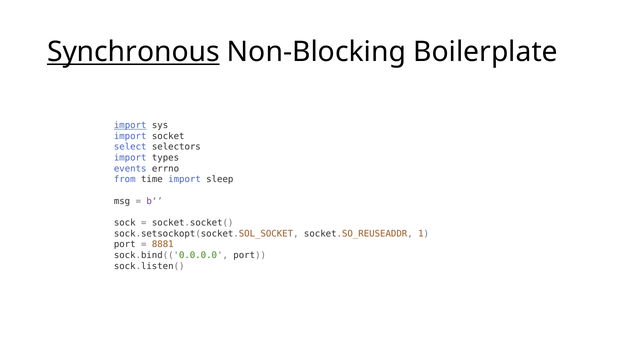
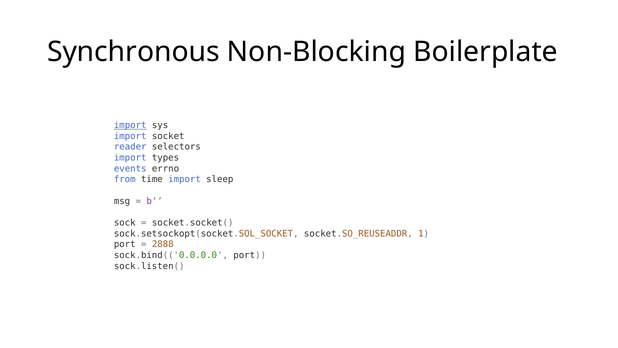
Synchronous underline: present -> none
select: select -> reader
8881: 8881 -> 2888
